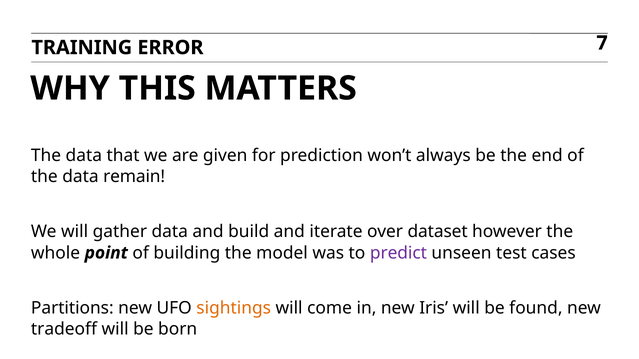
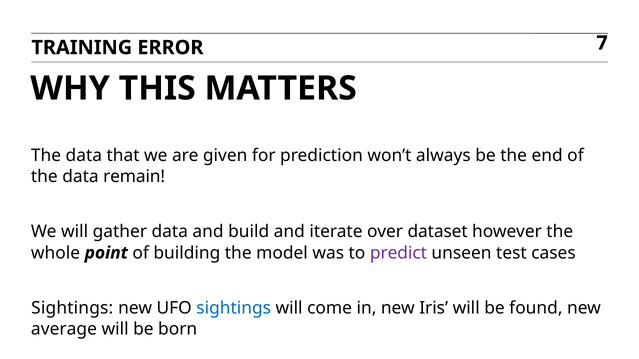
Partitions at (72, 308): Partitions -> Sightings
sightings at (234, 308) colour: orange -> blue
tradeoff: tradeoff -> average
